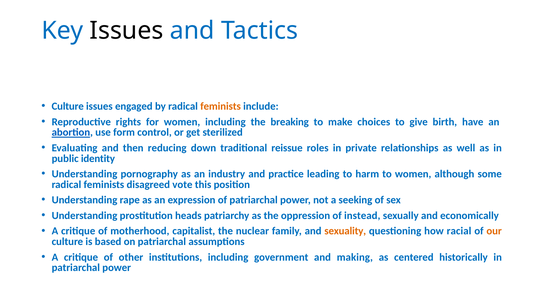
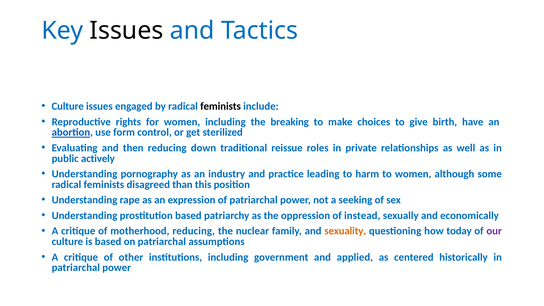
feminists at (221, 106) colour: orange -> black
identity: identity -> actively
vote: vote -> than
prostitution heads: heads -> based
motherhood capitalist: capitalist -> reducing
racial: racial -> today
our colour: orange -> purple
making: making -> applied
